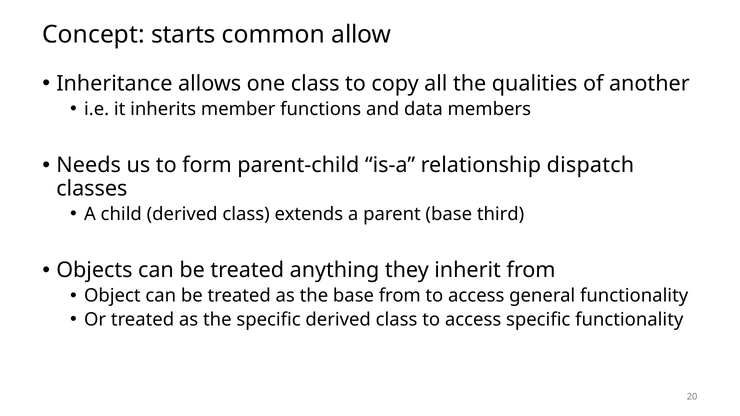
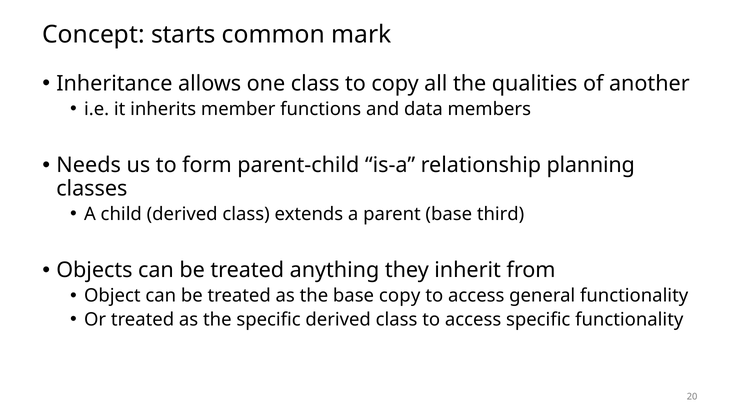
allow: allow -> mark
dispatch: dispatch -> planning
base from: from -> copy
